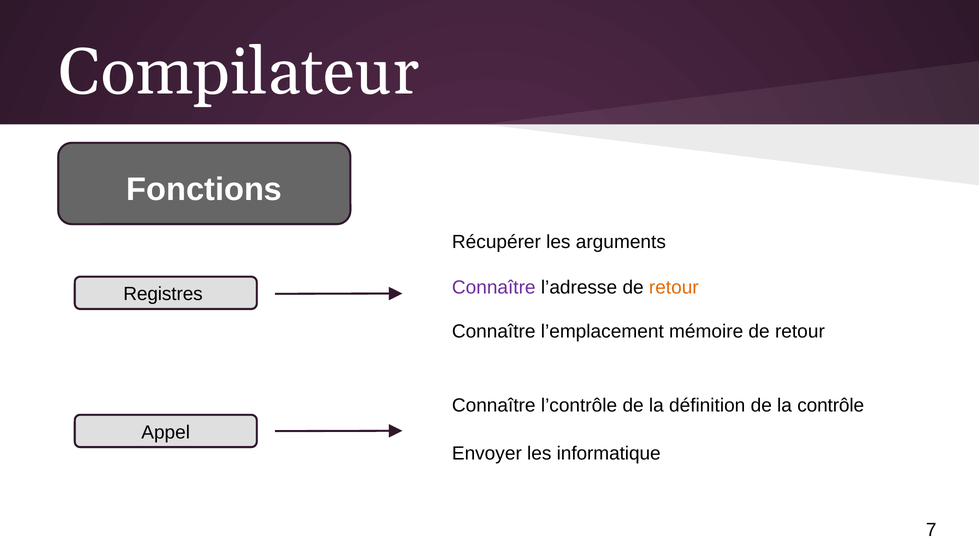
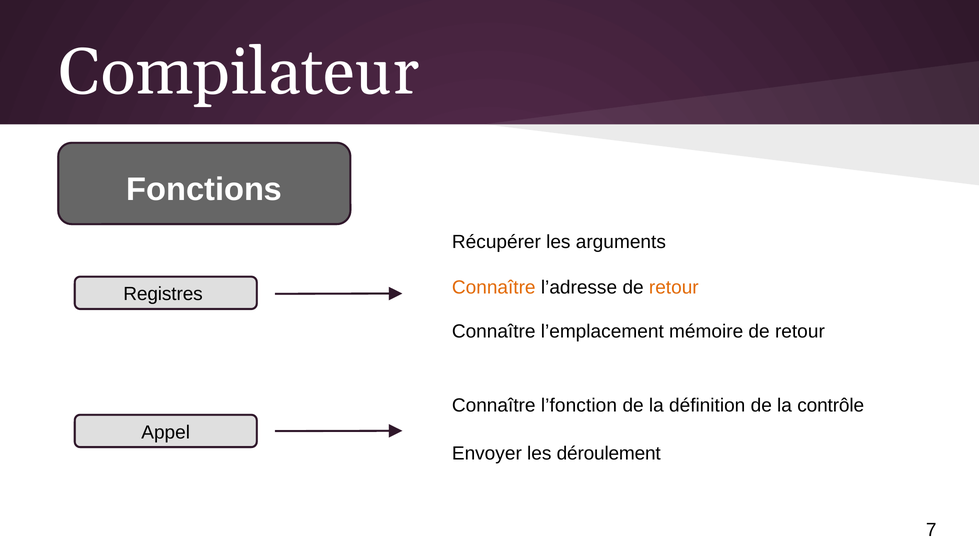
Connaître at (494, 288) colour: purple -> orange
l’contrôle: l’contrôle -> l’fonction
informatique: informatique -> déroulement
